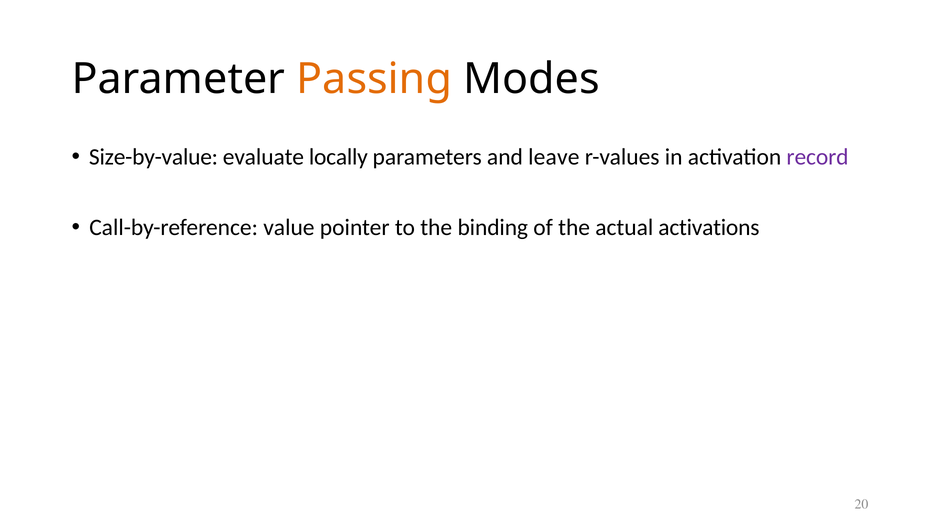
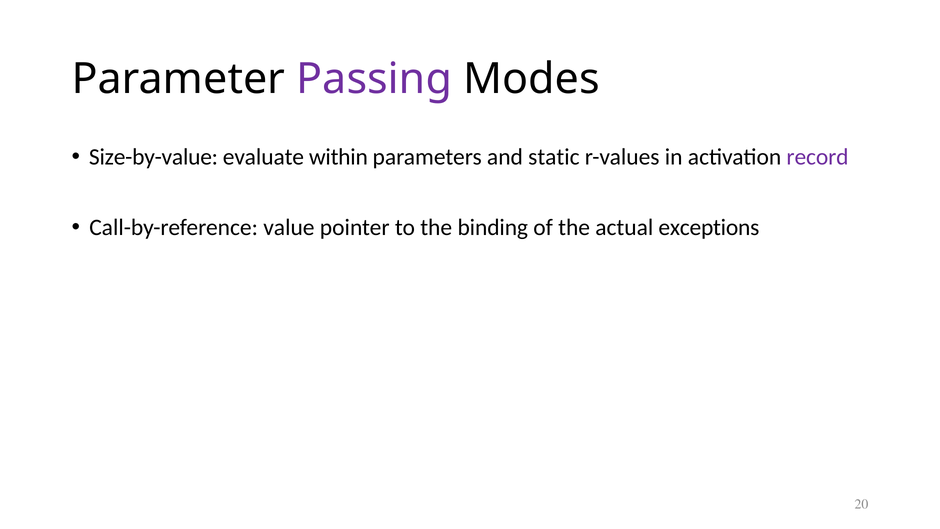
Passing colour: orange -> purple
locally: locally -> within
leave: leave -> static
activations: activations -> exceptions
